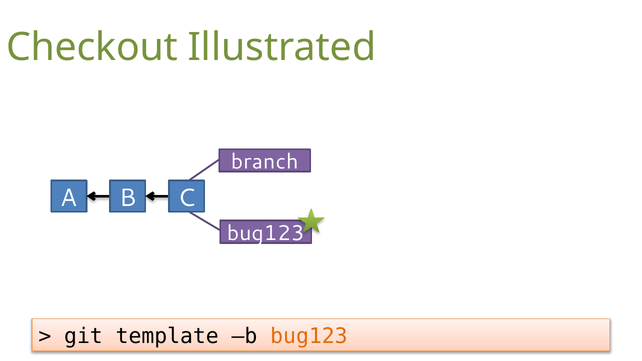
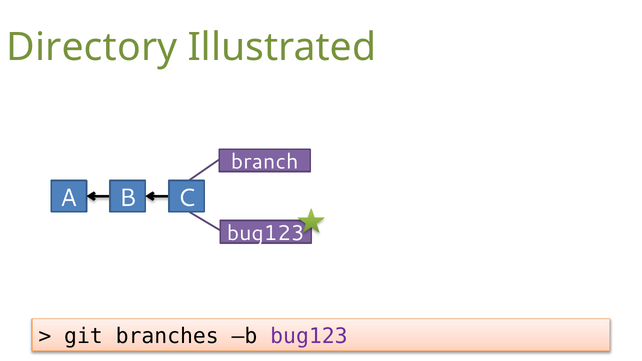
Checkout: Checkout -> Directory
template: template -> branches
bug123 at (309, 336) colour: orange -> purple
